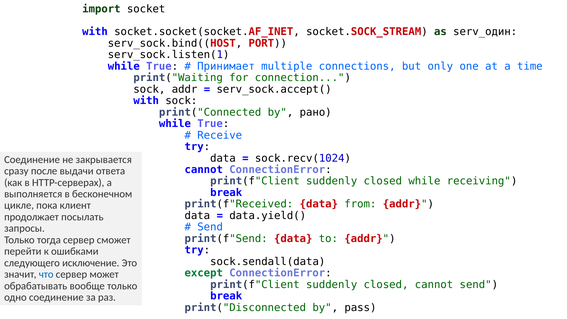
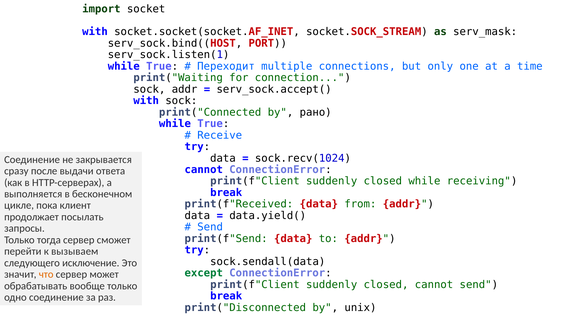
serv_один: serv_один -> serv_mask
Принимает: Принимает -> Переходит
ошибками: ошибками -> вызываем
что colour: blue -> orange
pass: pass -> unix
